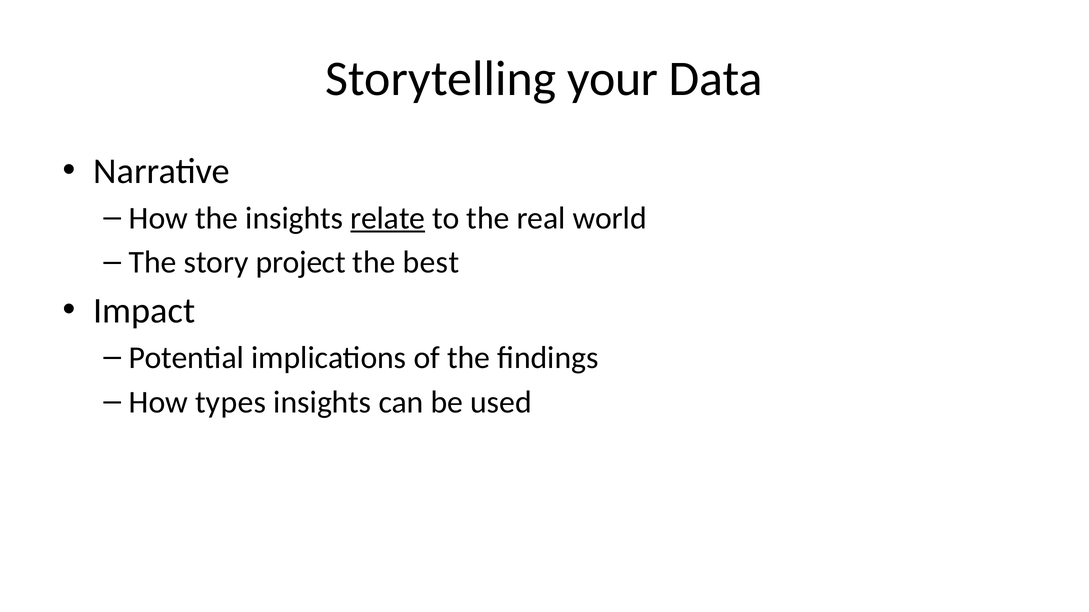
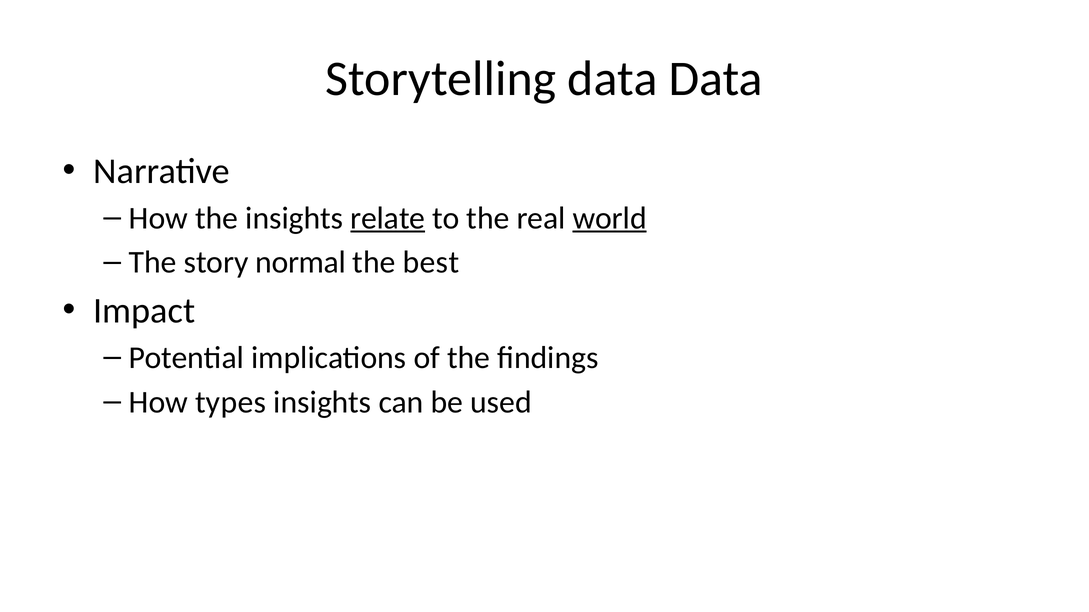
Storytelling your: your -> data
world underline: none -> present
project: project -> normal
